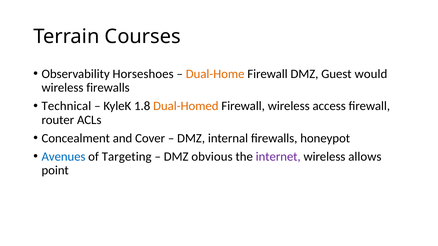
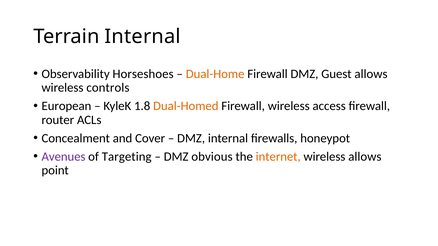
Terrain Courses: Courses -> Internal
Guest would: would -> allows
wireless firewalls: firewalls -> controls
Technical: Technical -> European
Avenues colour: blue -> purple
internet colour: purple -> orange
